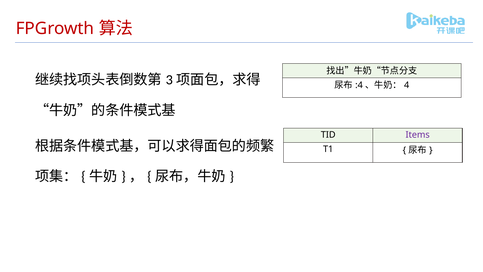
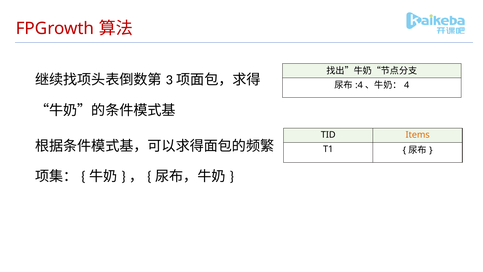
Items colour: purple -> orange
